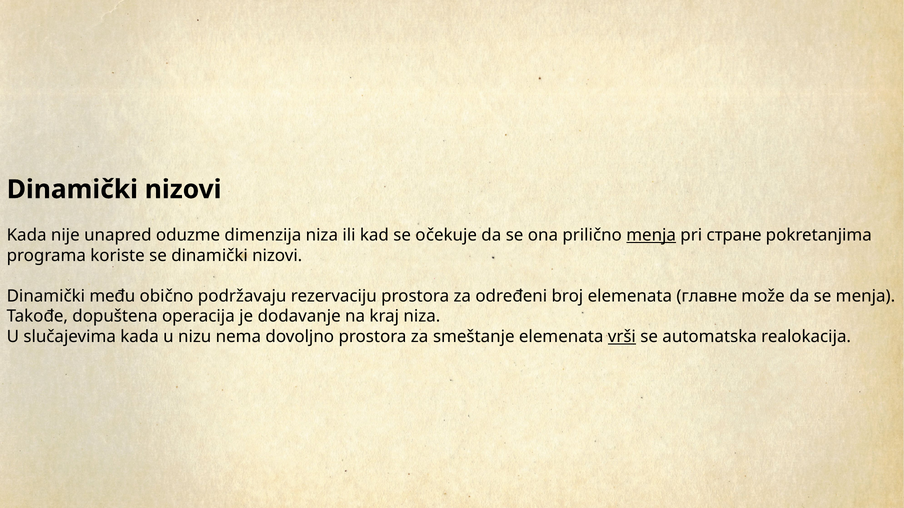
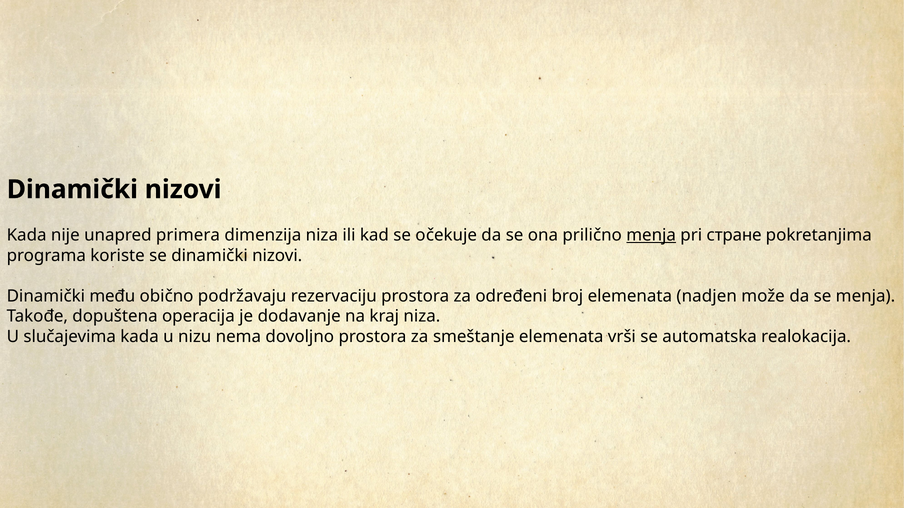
oduzme: oduzme -> primera
главне: главне -> nadjen
vrši underline: present -> none
